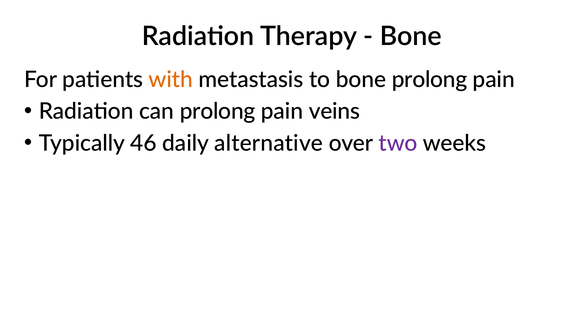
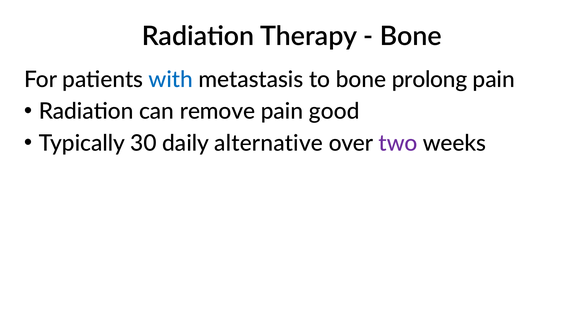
with colour: orange -> blue
can prolong: prolong -> remove
veins: veins -> good
46: 46 -> 30
